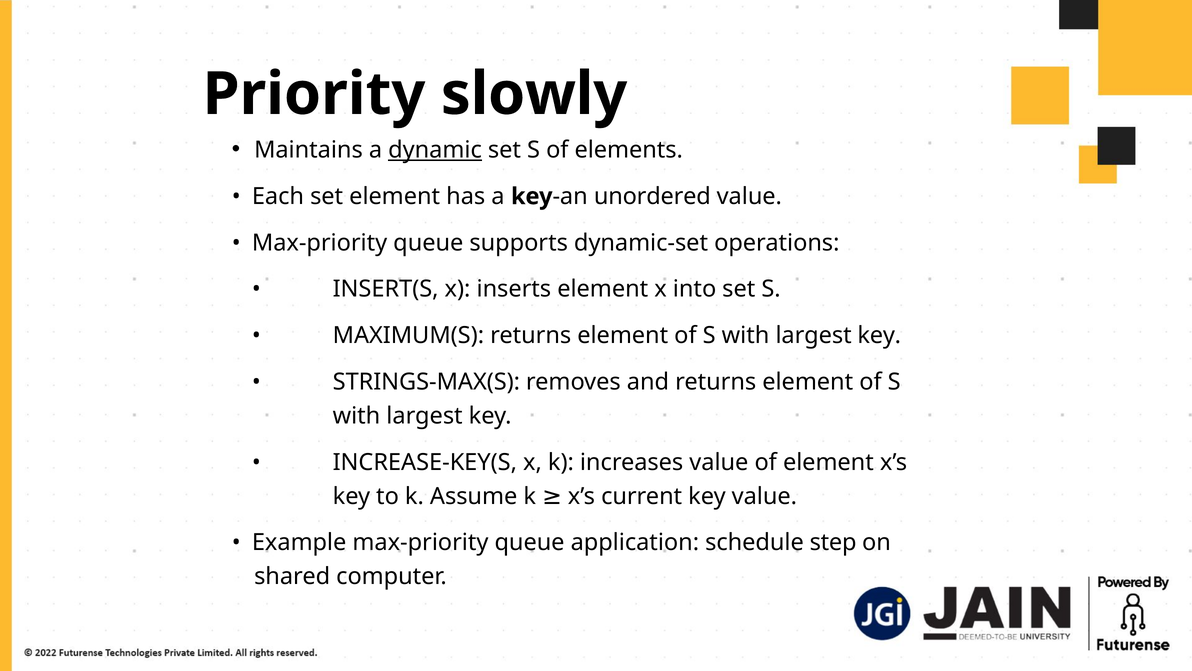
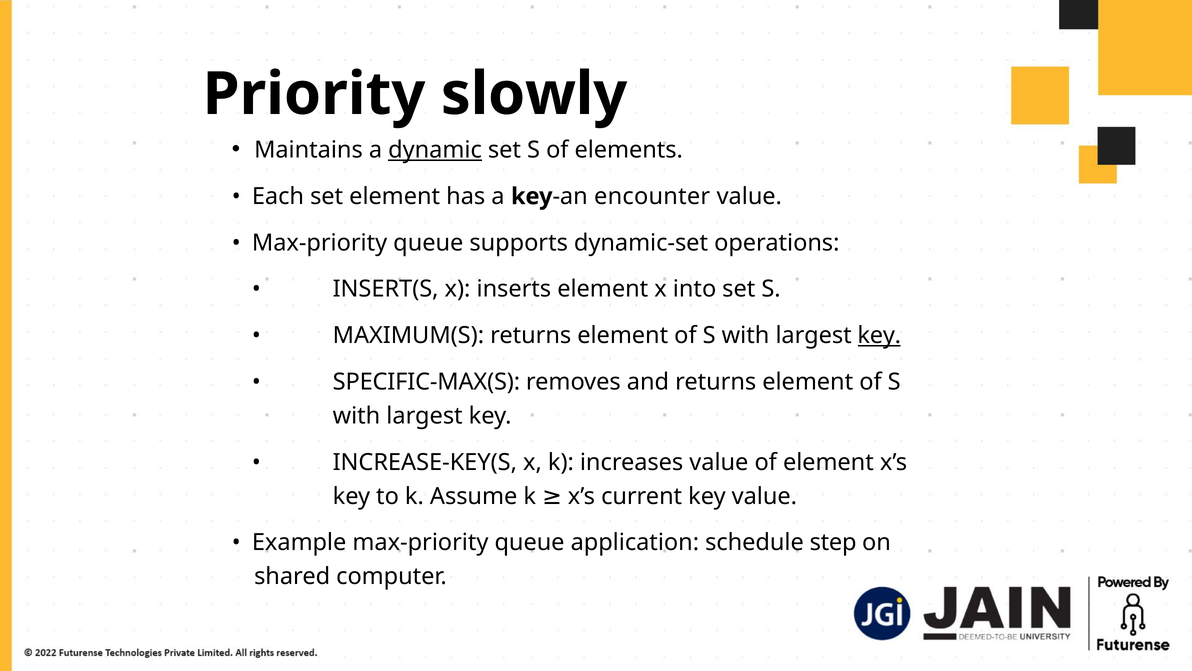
unordered: unordered -> encounter
key at (879, 335) underline: none -> present
STRINGS-MAX(S: STRINGS-MAX(S -> SPECIFIC-MAX(S
